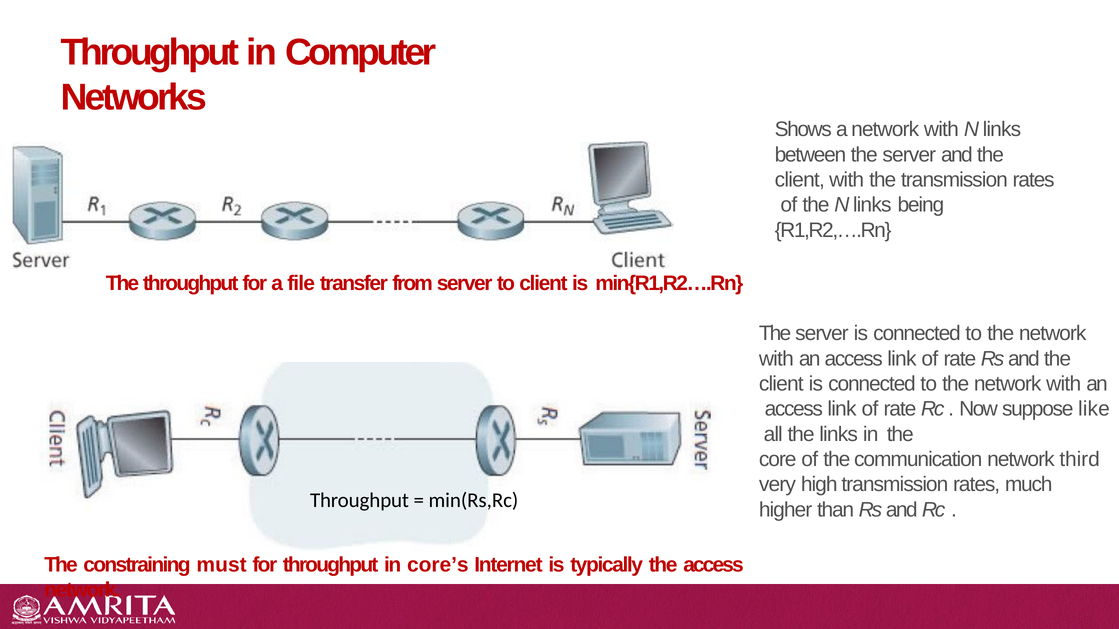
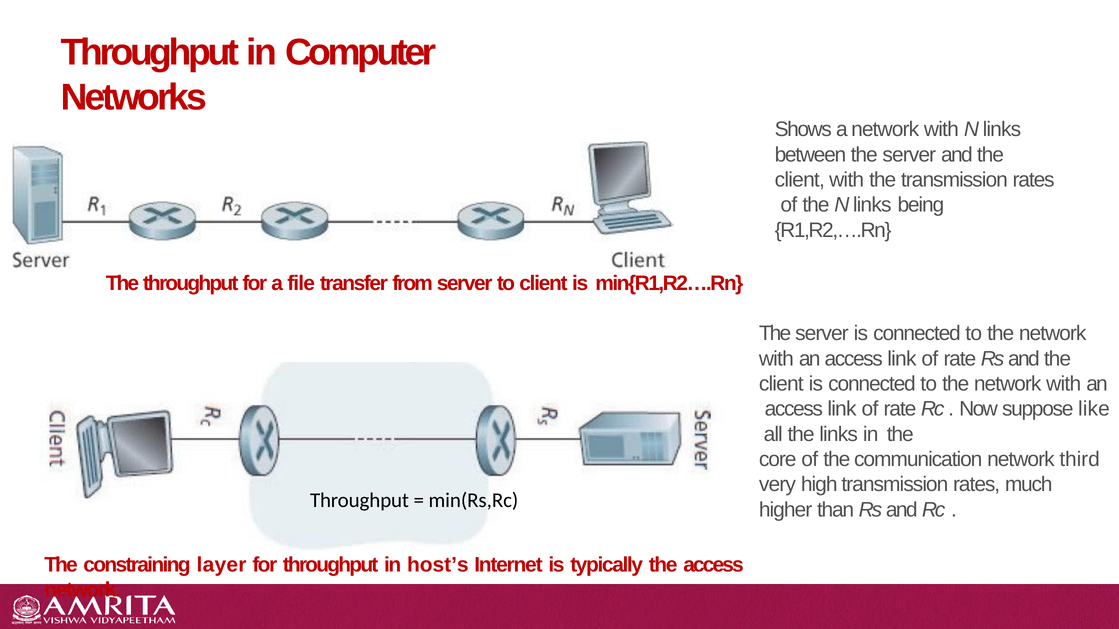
must: must -> layer
core’s: core’s -> host’s
